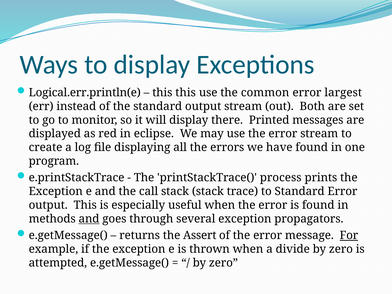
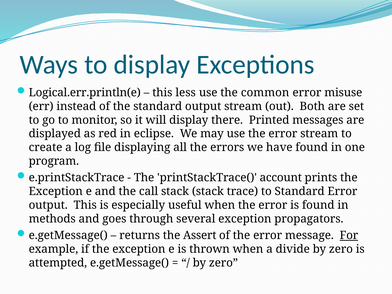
this this: this -> less
largest: largest -> misuse
process: process -> account
and at (89, 219) underline: present -> none
